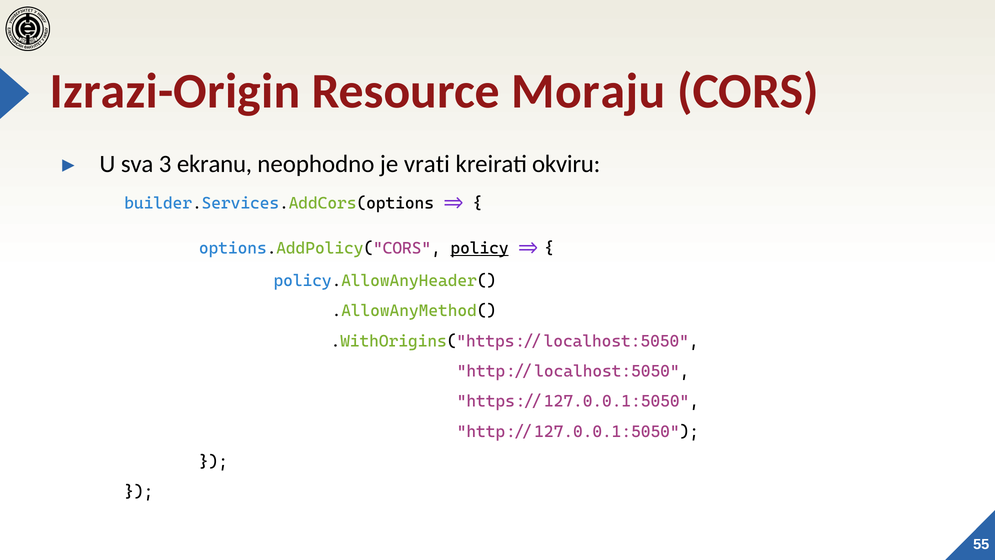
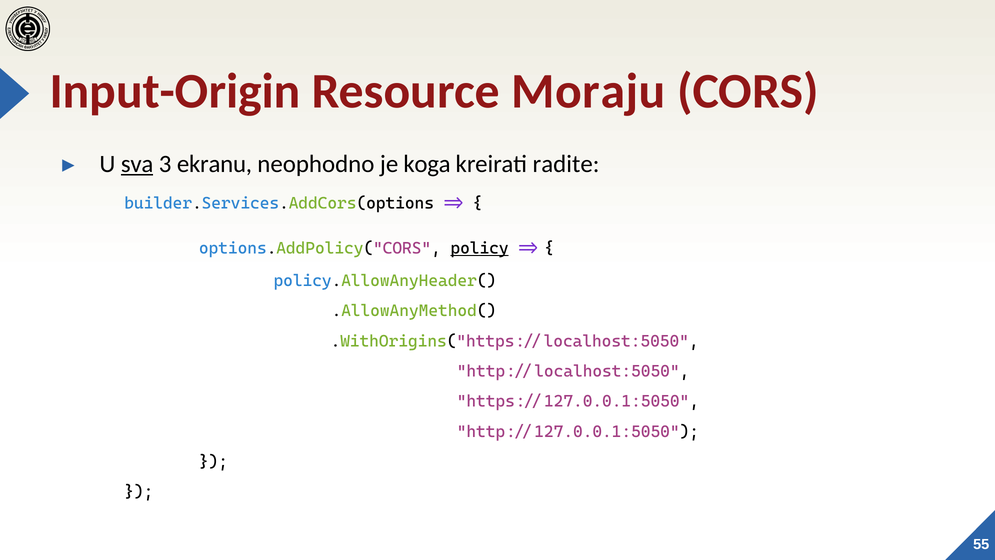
Izrazi-Origin: Izrazi-Origin -> Input-Origin
sva underline: none -> present
vrati: vrati -> koga
okviru: okviru -> radite
